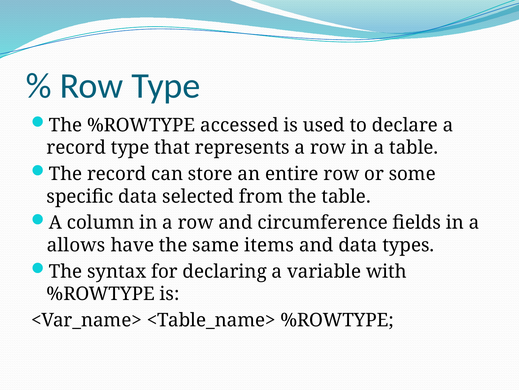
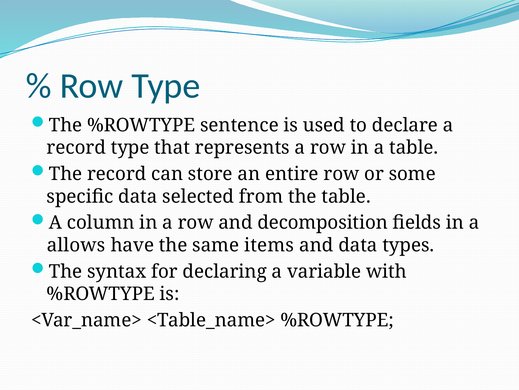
accessed: accessed -> sentence
circumference: circumference -> decomposition
